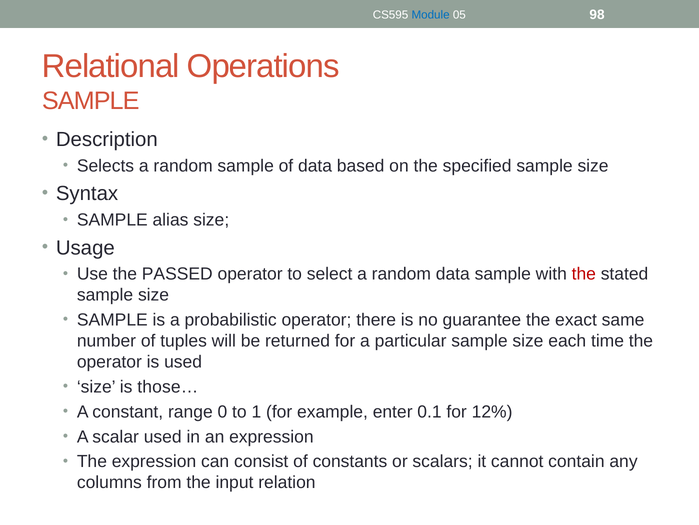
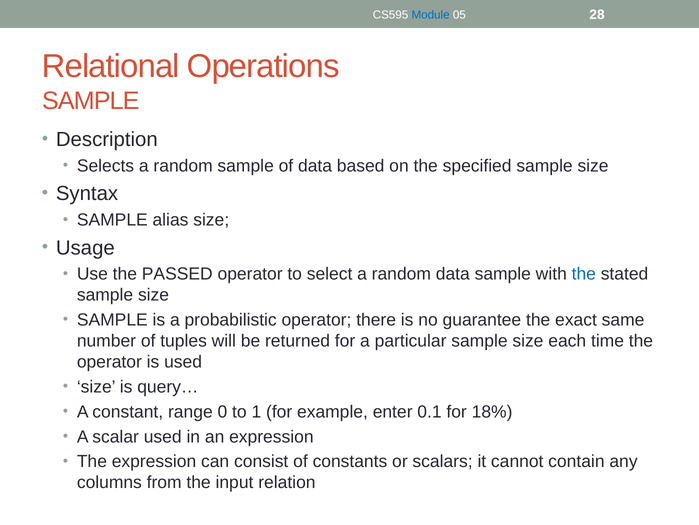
98: 98 -> 28
the at (584, 274) colour: red -> blue
those…: those… -> query…
12%: 12% -> 18%
